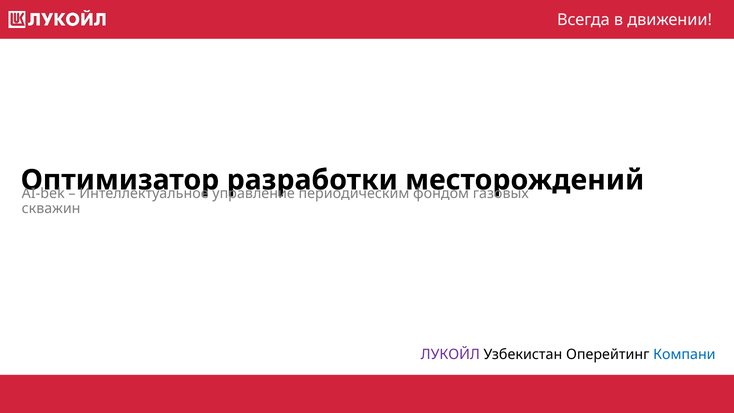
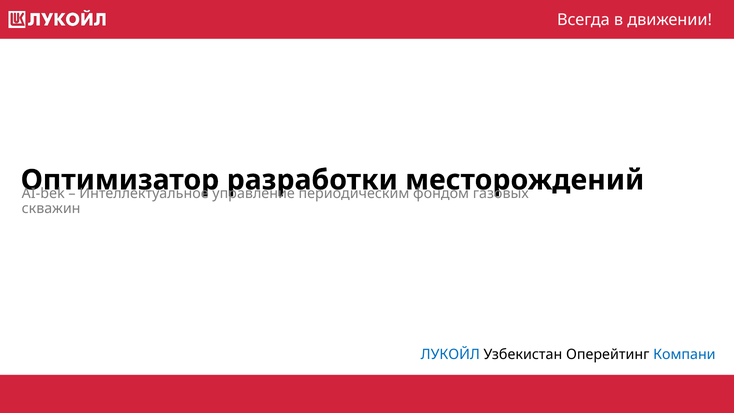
ЛУКОЙЛ colour: purple -> blue
